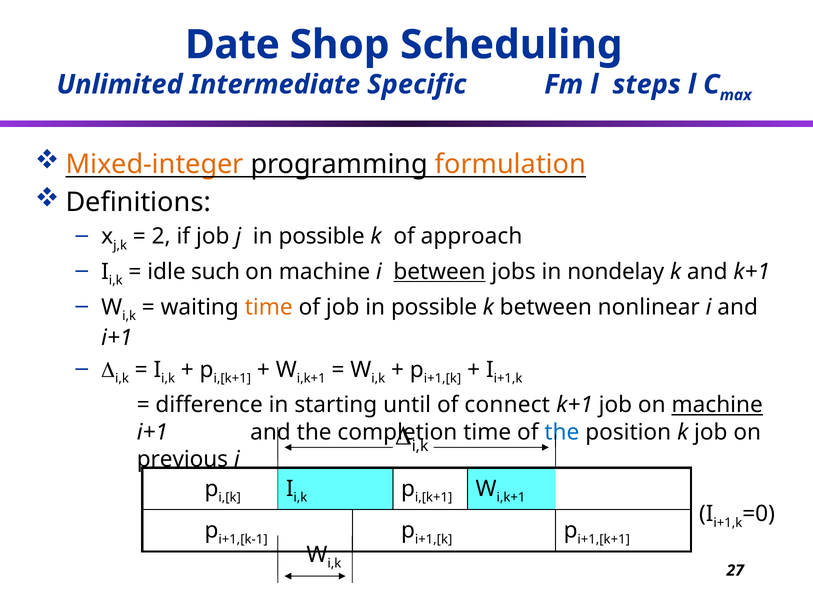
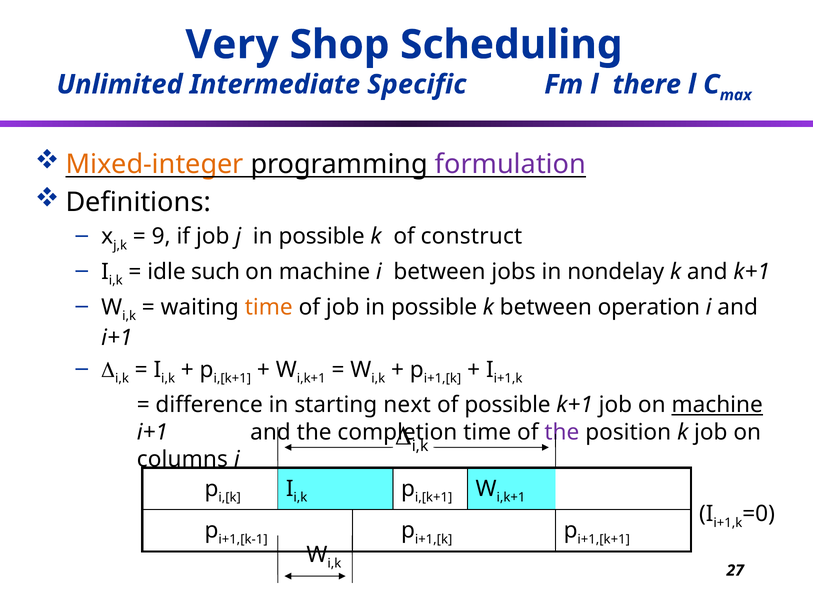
Date: Date -> Very
steps: steps -> there
formulation colour: orange -> purple
2: 2 -> 9
approach: approach -> construct
between at (439, 272) underline: present -> none
nonlinear: nonlinear -> operation
until: until -> next
of connect: connect -> possible
the at (562, 432) colour: blue -> purple
previous: previous -> columns
